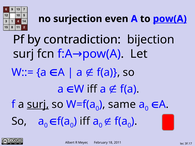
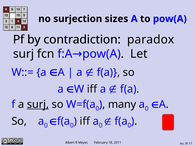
even: even -> sizes
pow(A at (170, 19) underline: present -> none
bijection: bijection -> paradox
same: same -> many
